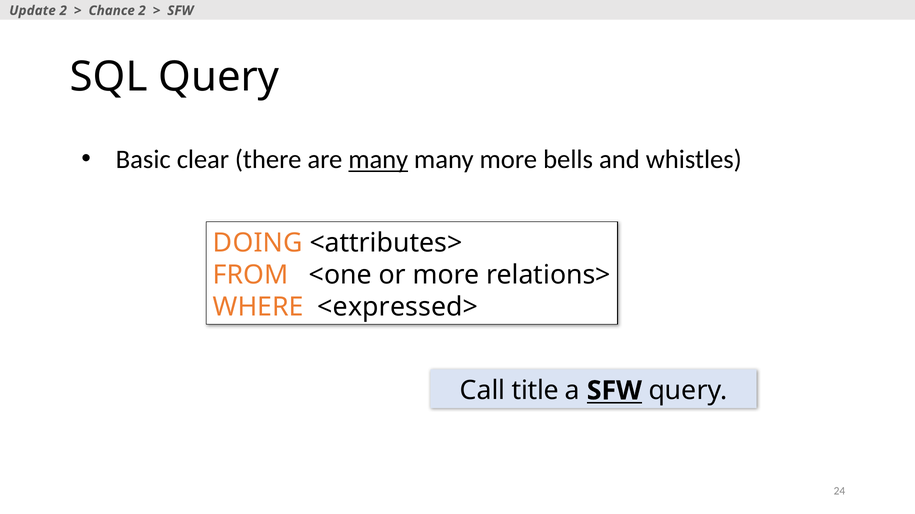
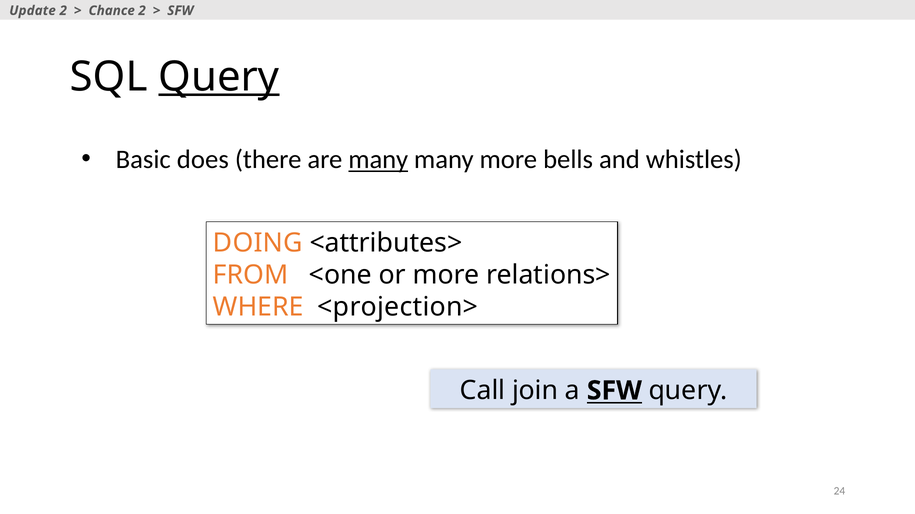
Query at (219, 77) underline: none -> present
clear: clear -> does
<expressed>: <expressed> -> <projection>
title: title -> join
